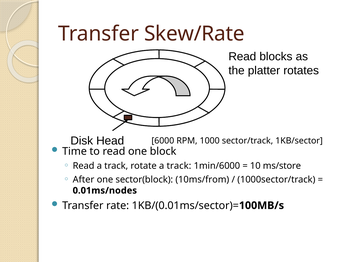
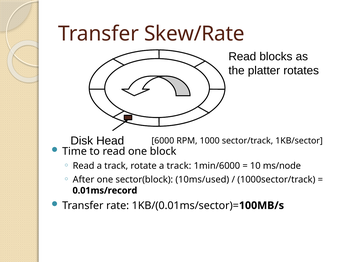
ms/store: ms/store -> ms/node
10ms/from: 10ms/from -> 10ms/used
0.01ms/nodes: 0.01ms/nodes -> 0.01ms/record
